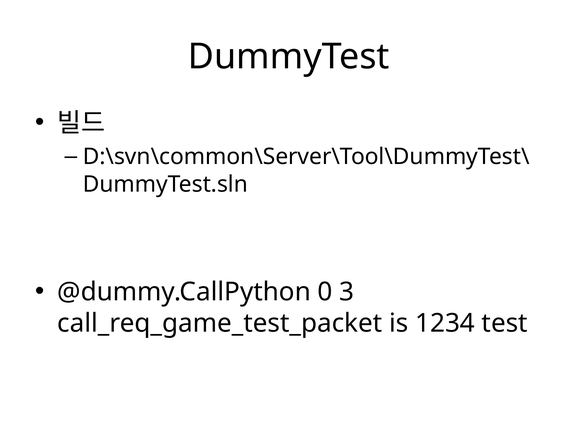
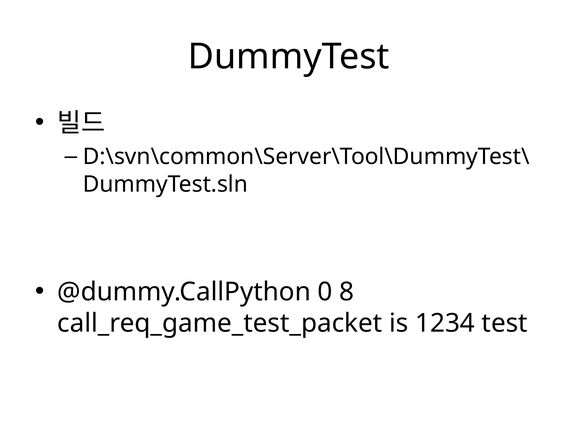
3: 3 -> 8
